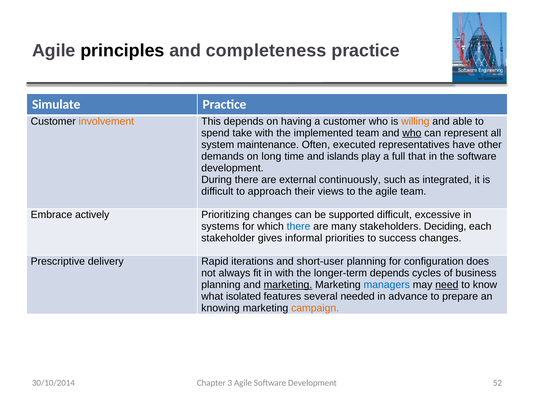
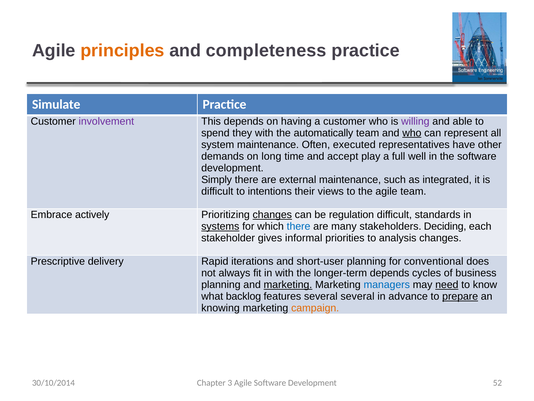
principles colour: black -> orange
involvement colour: orange -> purple
willing colour: orange -> purple
take: take -> they
implemented: implemented -> automatically
islands: islands -> accept
that: that -> well
During: During -> Simply
external continuously: continuously -> maintenance
approach: approach -> intentions
changes at (272, 214) underline: none -> present
supported: supported -> regulation
excessive: excessive -> standards
systems underline: none -> present
success: success -> analysis
configuration: configuration -> conventional
isolated: isolated -> backlog
several needed: needed -> several
prepare underline: none -> present
